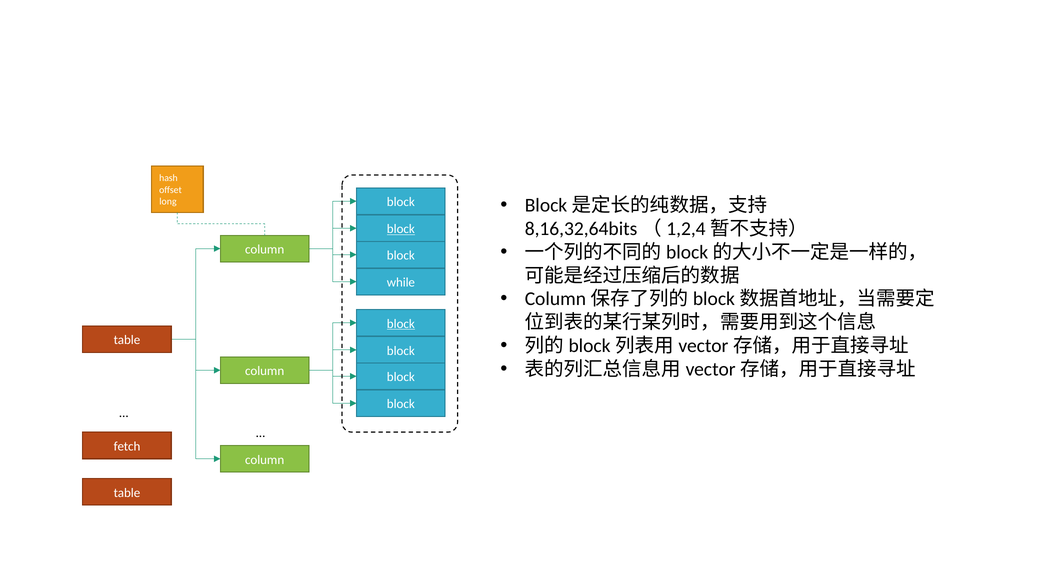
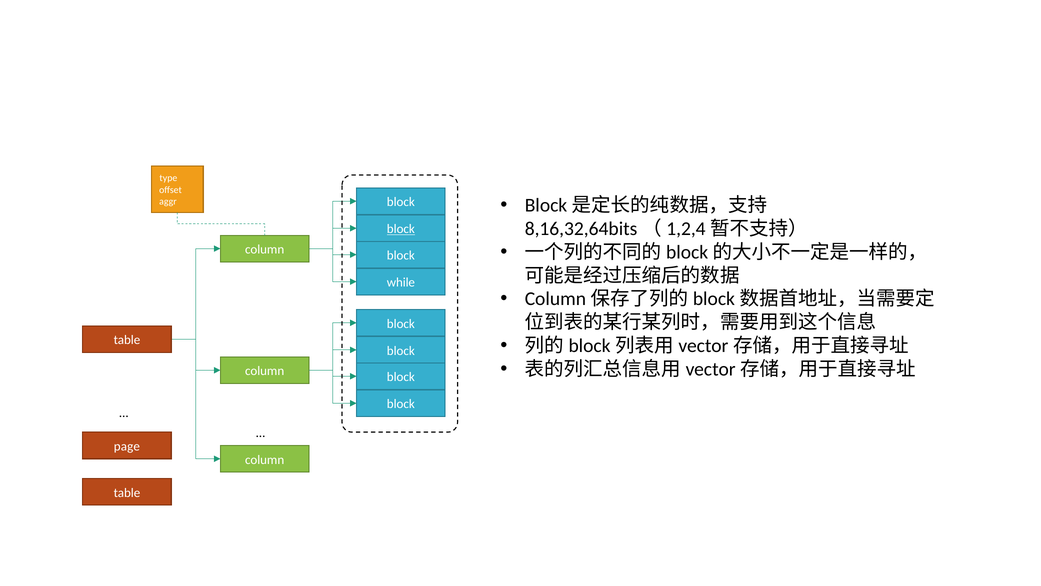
hash: hash -> type
long: long -> aggr
block at (401, 323) underline: present -> none
fetch: fetch -> page
